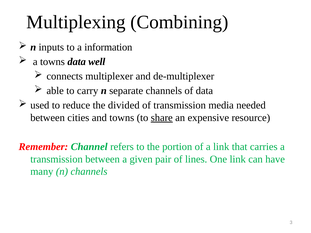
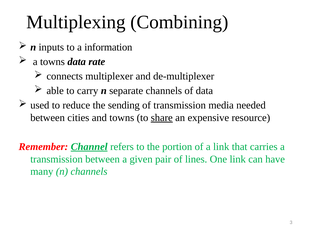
well: well -> rate
divided: divided -> sending
Channel underline: none -> present
